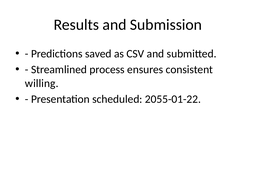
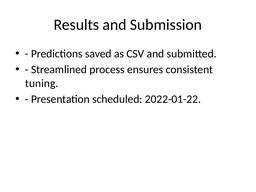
willing: willing -> tuning
2055-01-22: 2055-01-22 -> 2022-01-22
